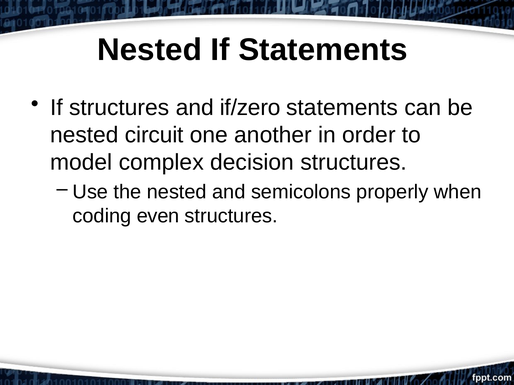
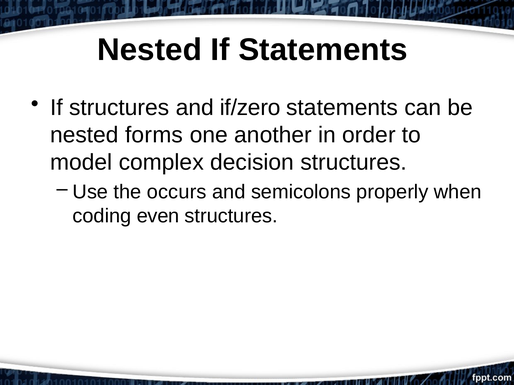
circuit: circuit -> forms
the nested: nested -> occurs
